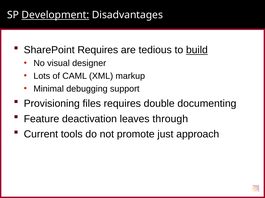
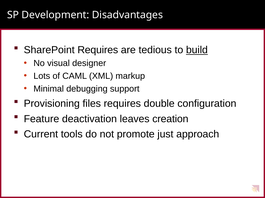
Development underline: present -> none
documenting: documenting -> configuration
through: through -> creation
